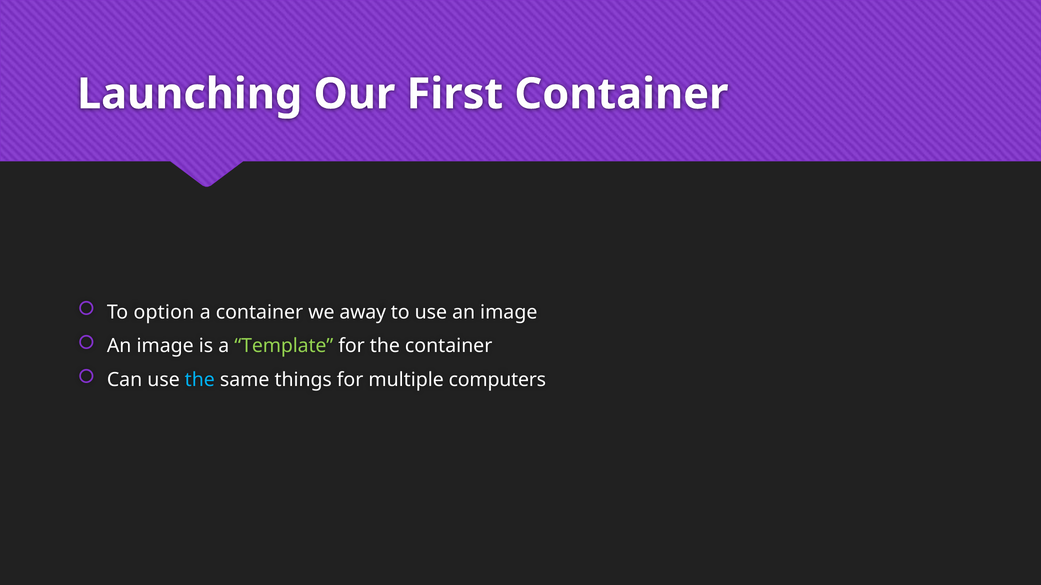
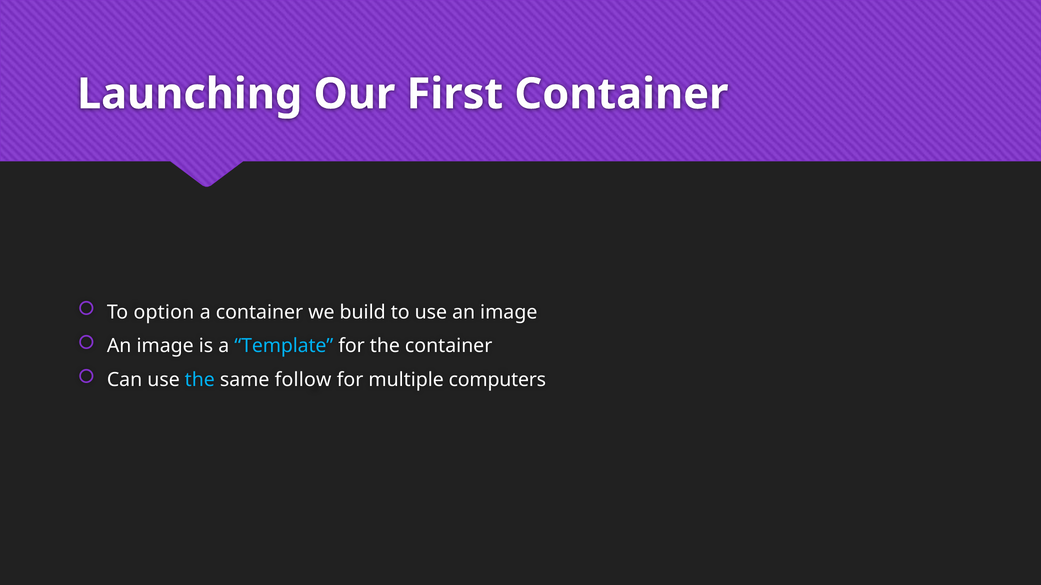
away: away -> build
Template colour: light green -> light blue
things: things -> follow
